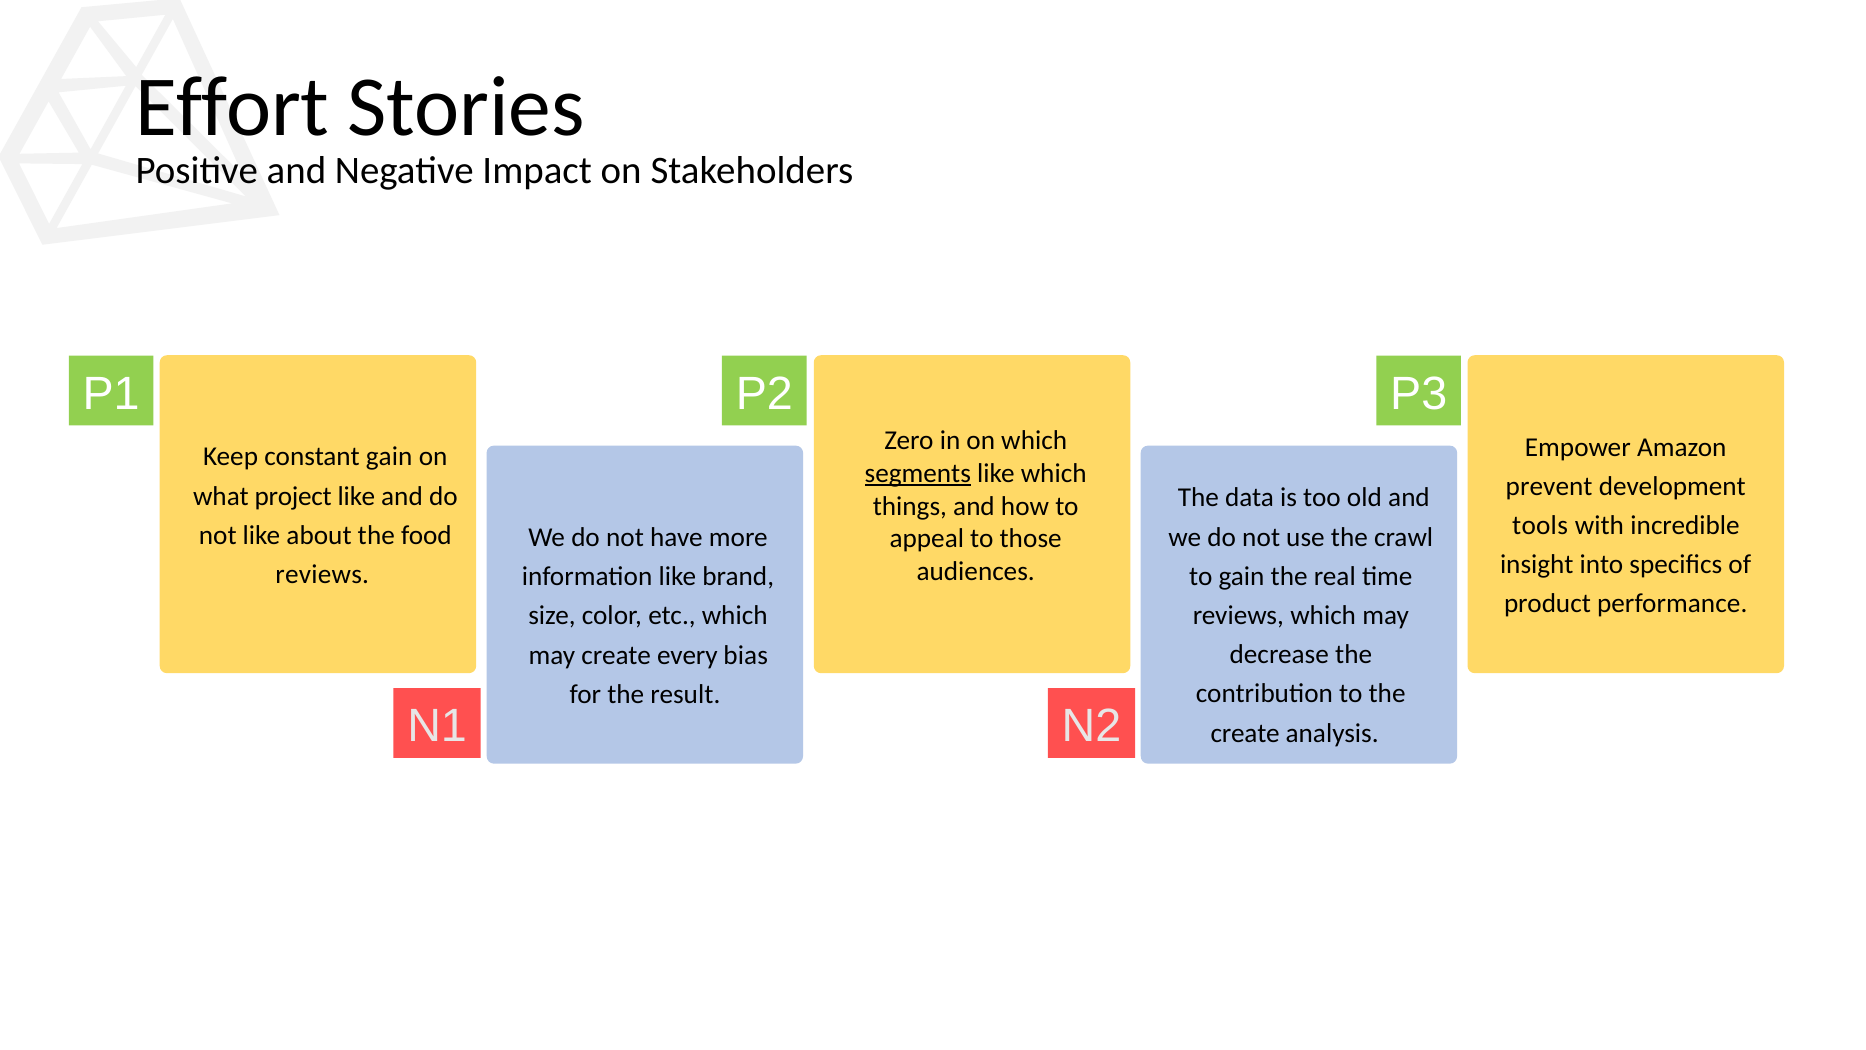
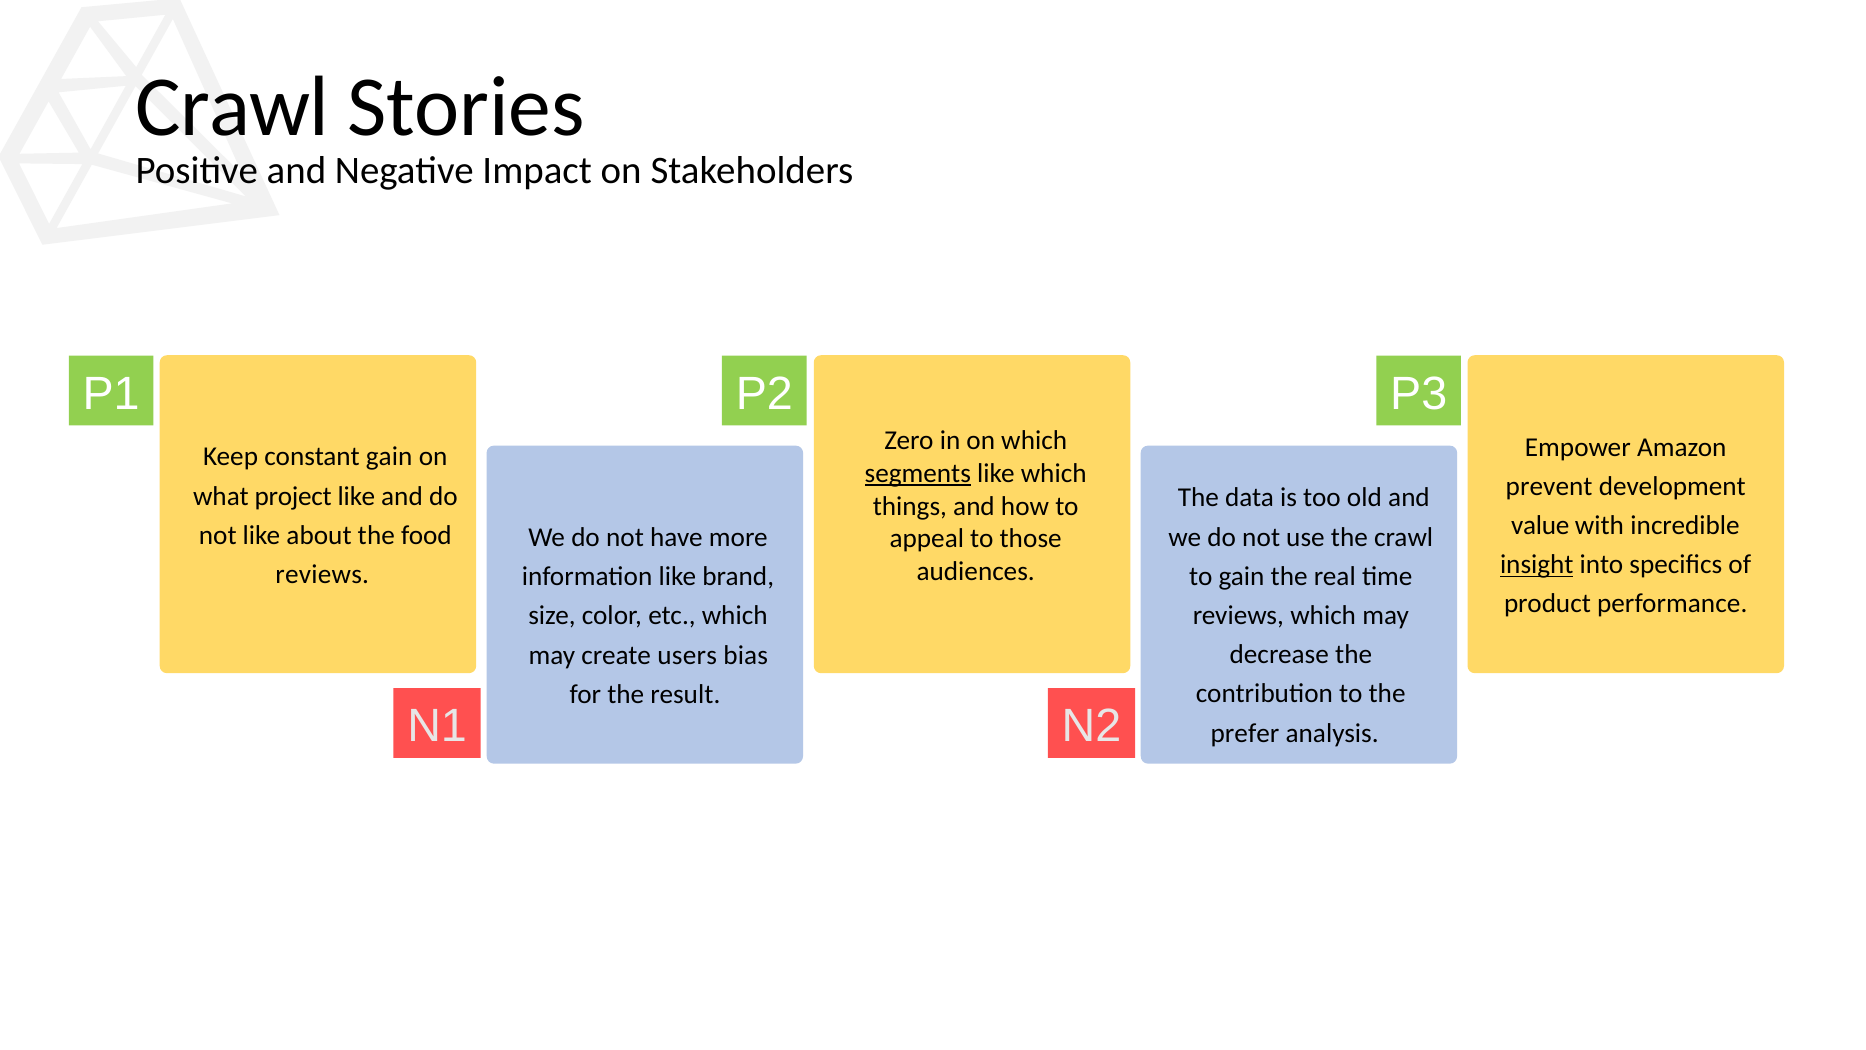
Effort at (232, 107): Effort -> Crawl
tools: tools -> value
insight underline: none -> present
every: every -> users
create at (1245, 733): create -> prefer
